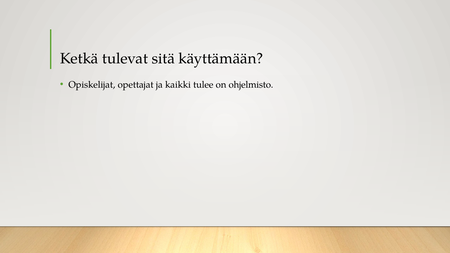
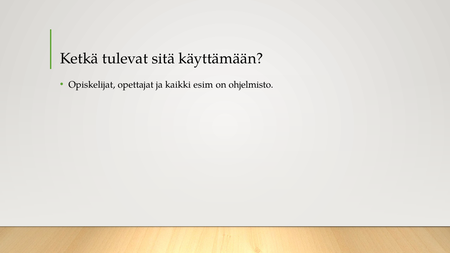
tulee: tulee -> esim
